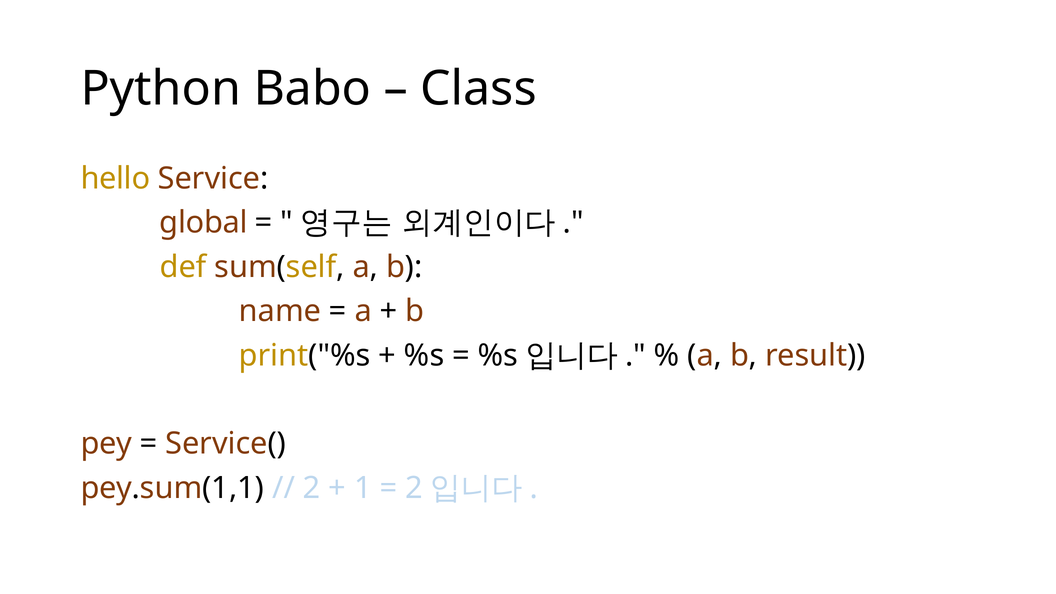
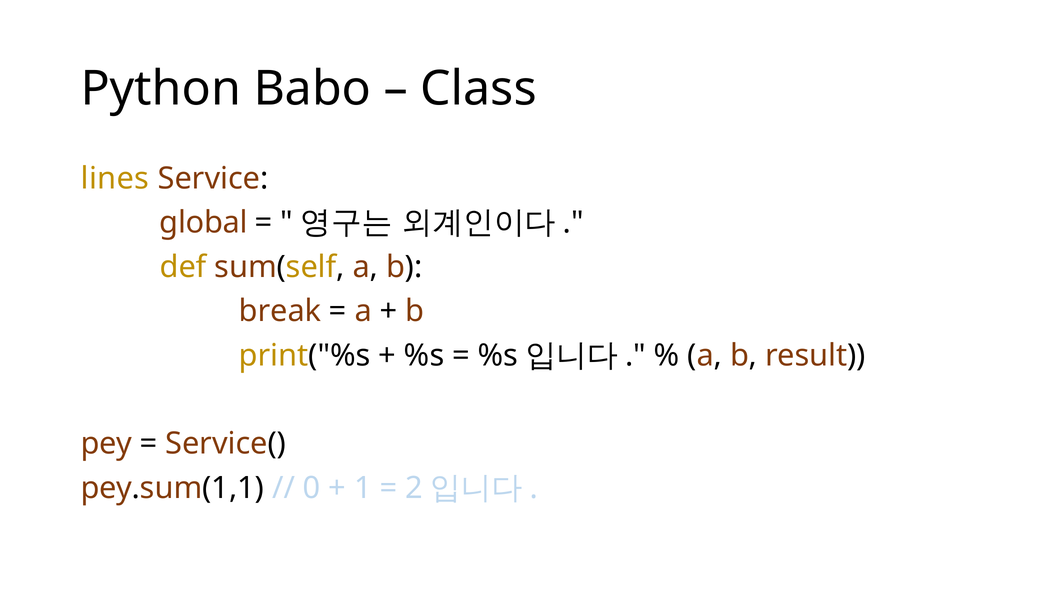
hello: hello -> lines
name: name -> break
2 at (312, 488): 2 -> 0
